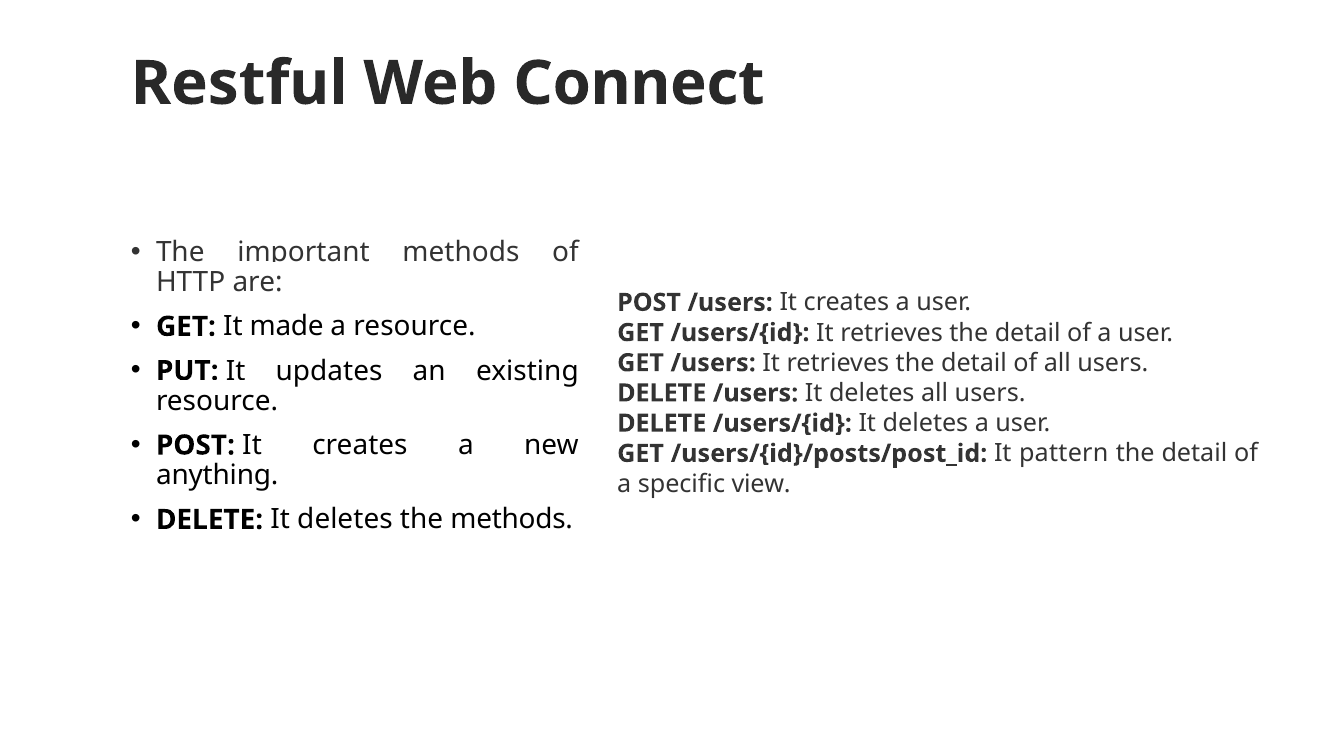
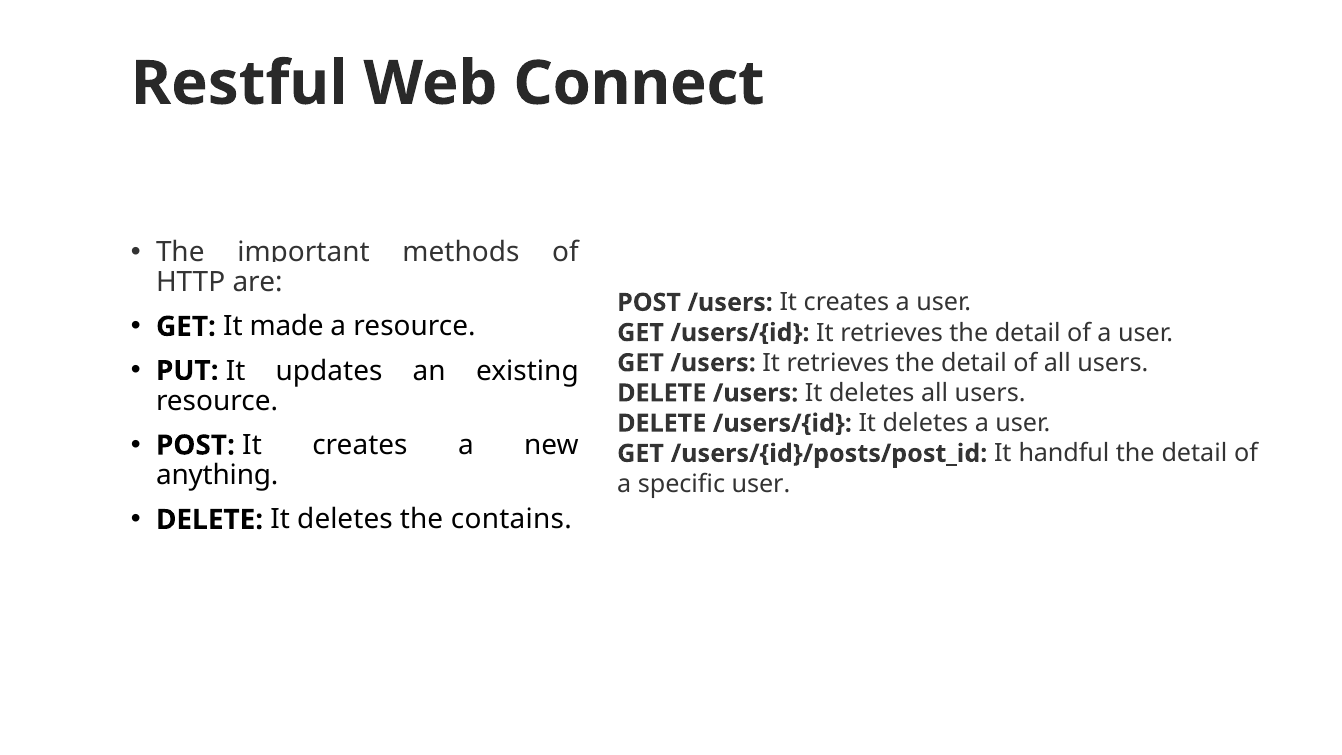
pattern: pattern -> handful
specific view: view -> user
the methods: methods -> contains
